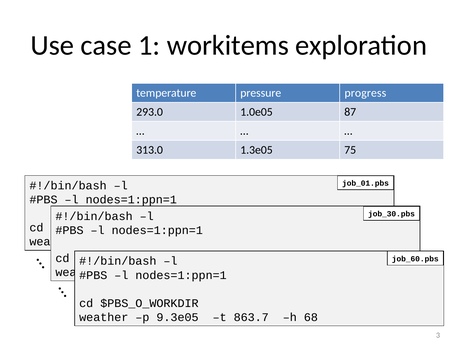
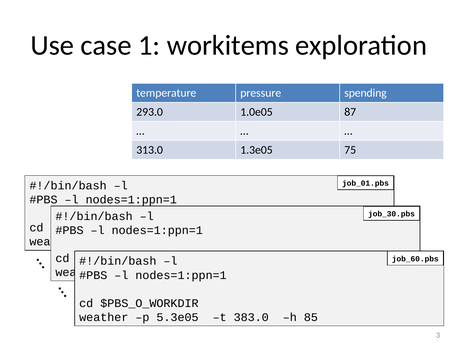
progress: progress -> spending
9.3e05: 9.3e05 -> 5.3e05
863.7: 863.7 -> 383.0
68: 68 -> 85
